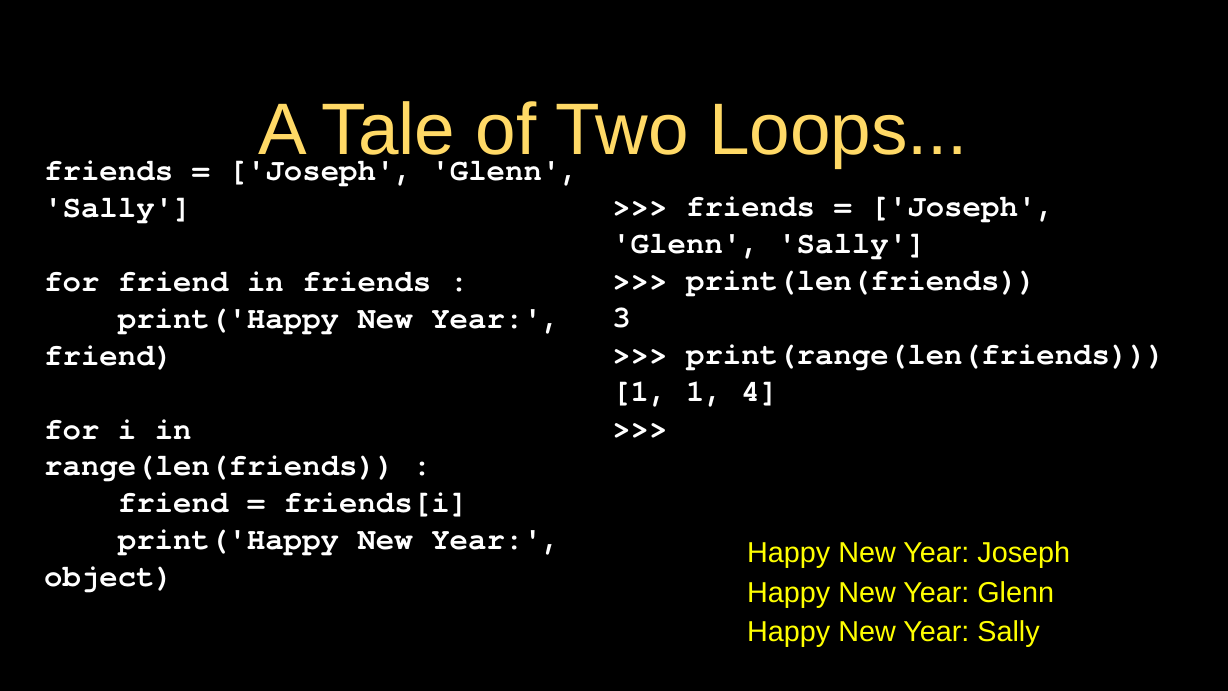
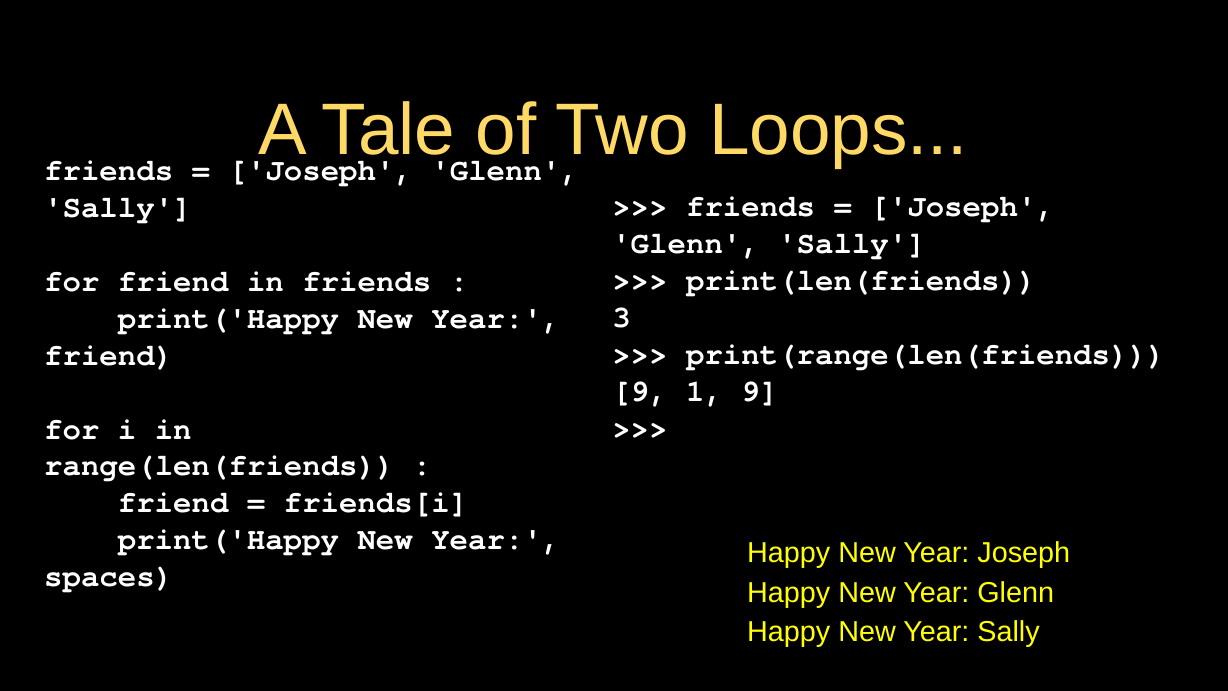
1 at (640, 391): 1 -> 9
1 4: 4 -> 9
object: object -> spaces
